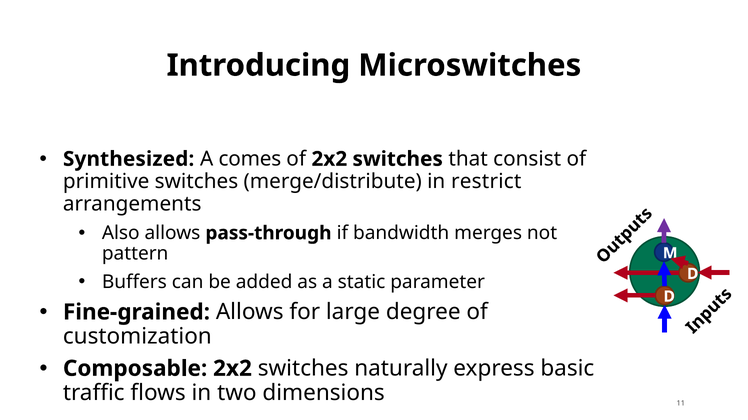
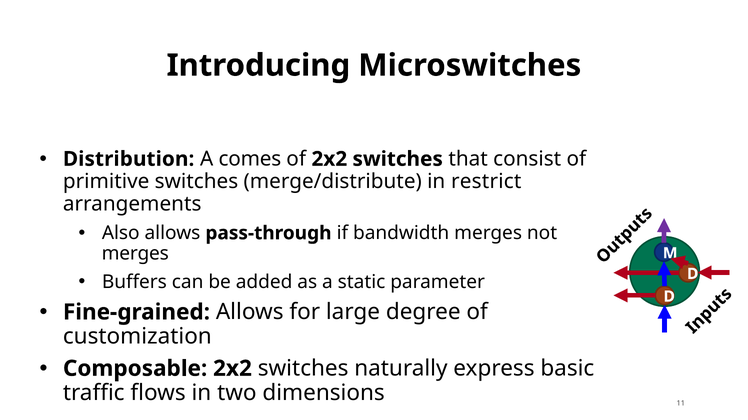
Synthesized: Synthesized -> Distribution
pattern at (135, 254): pattern -> merges
